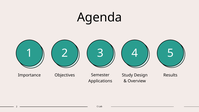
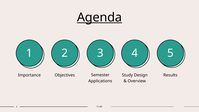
Agenda underline: none -> present
